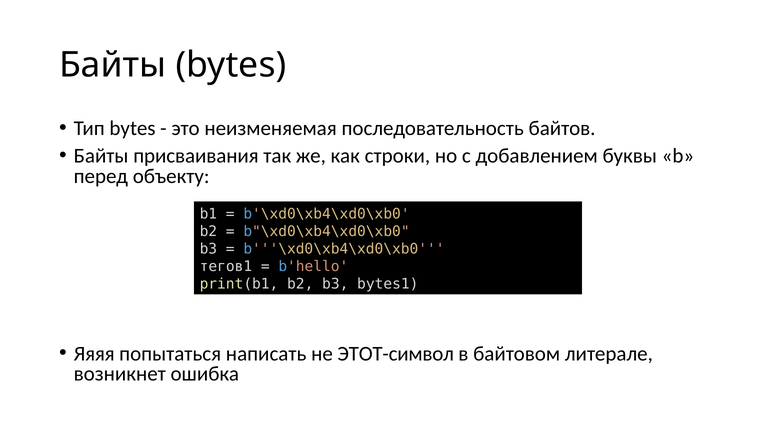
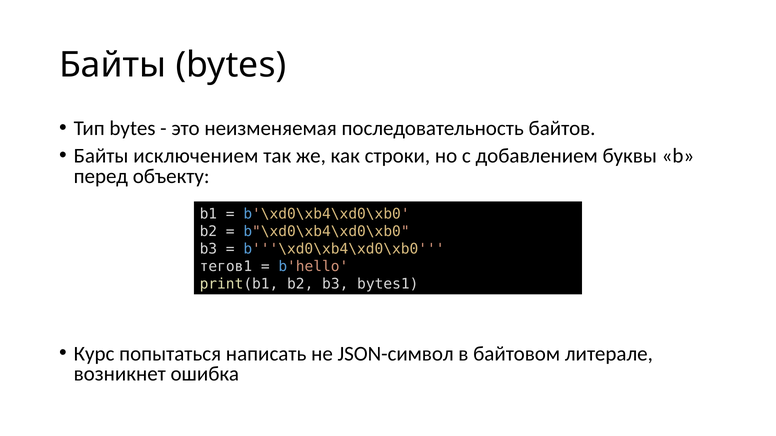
присваивания: присваивания -> исключением
Яяяя: Яяяя -> Курс
ЭТОТ-символ: ЭТОТ-символ -> JSON-символ
